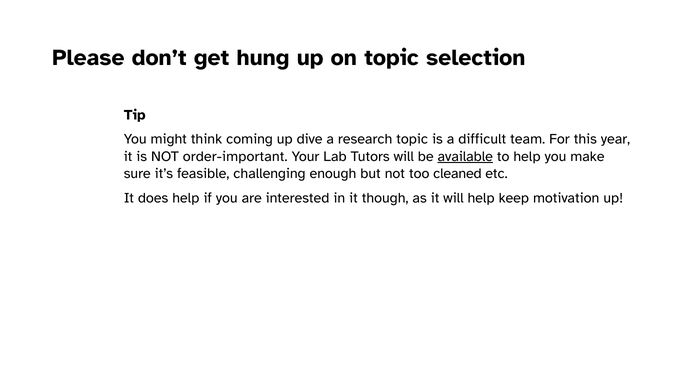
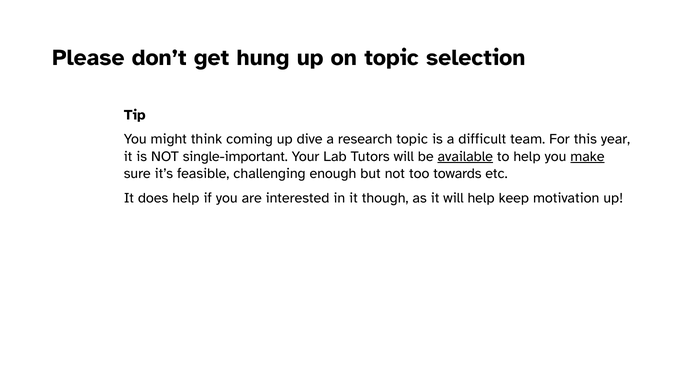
order-important: order-important -> single-important
make underline: none -> present
cleaned: cleaned -> towards
